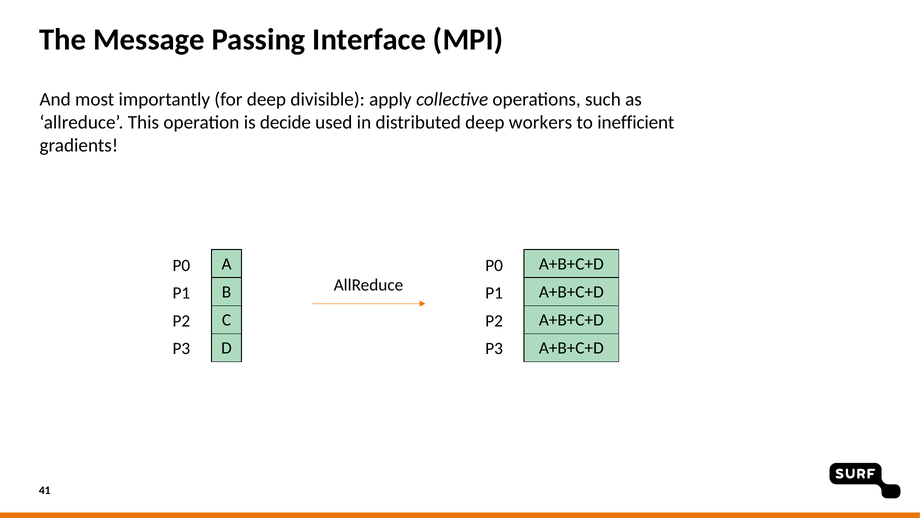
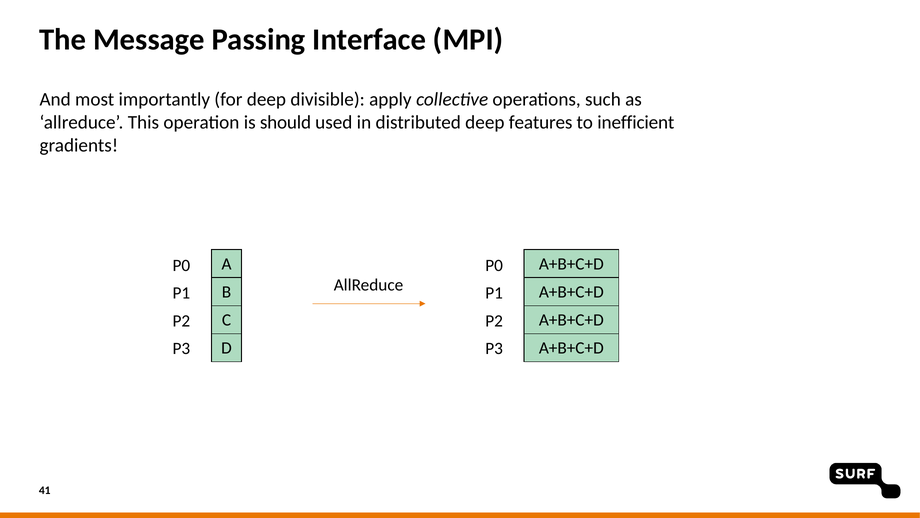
decide: decide -> should
workers: workers -> features
